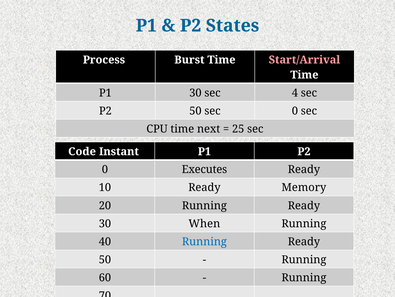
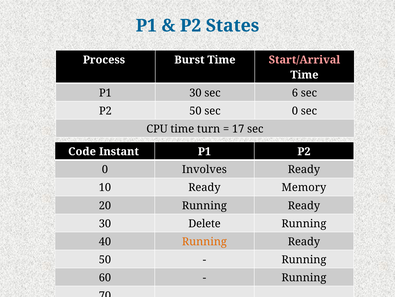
4: 4 -> 6
next: next -> turn
25: 25 -> 17
Executes: Executes -> Involves
When: When -> Delete
Running at (204, 241) colour: blue -> orange
